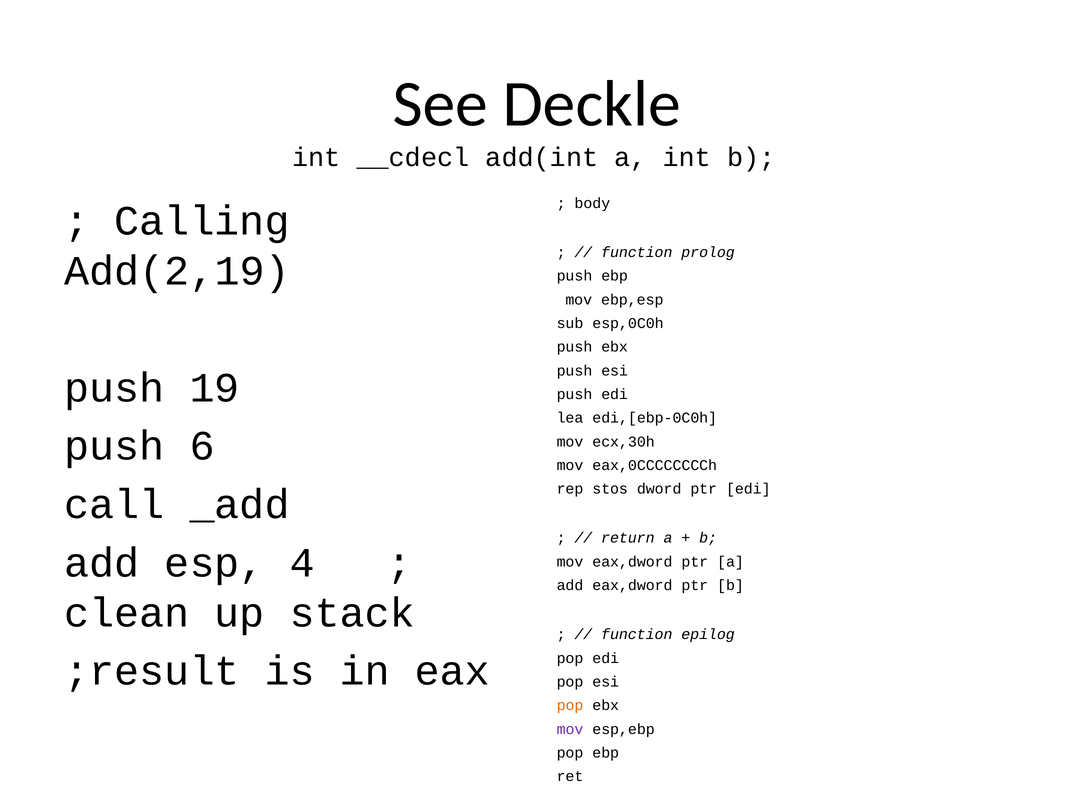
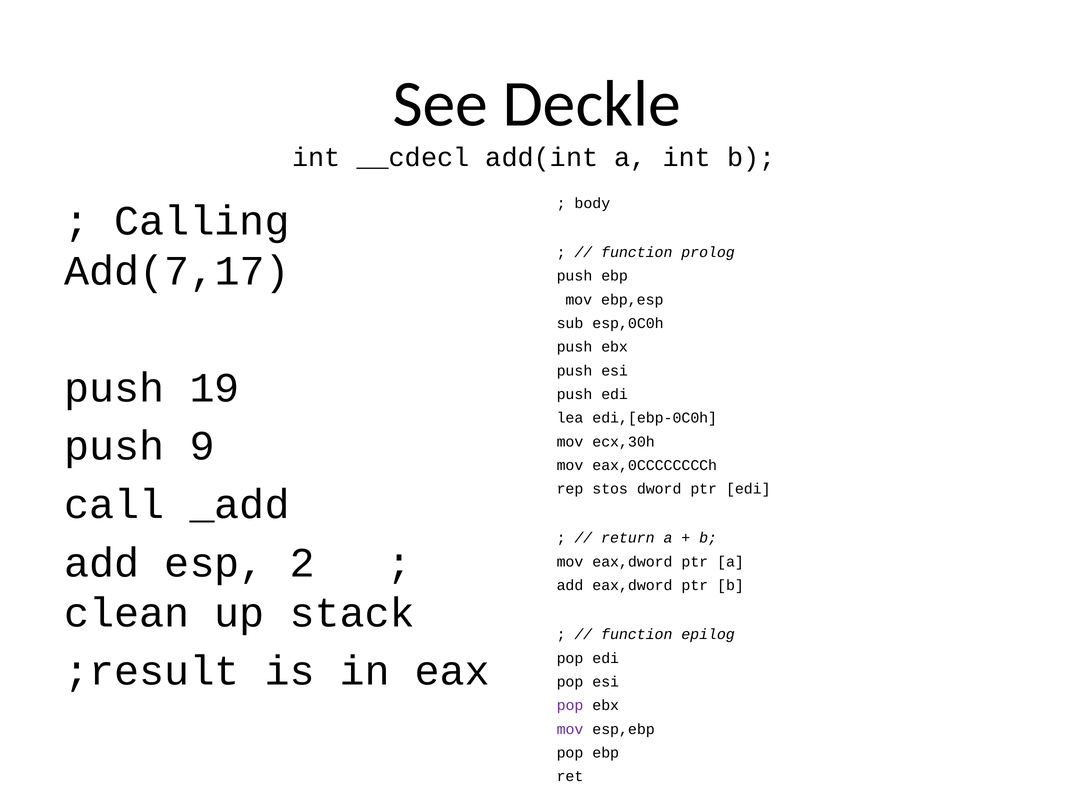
Add(2,19: Add(2,19 -> Add(7,17
6: 6 -> 9
4: 4 -> 2
pop at (570, 706) colour: orange -> purple
